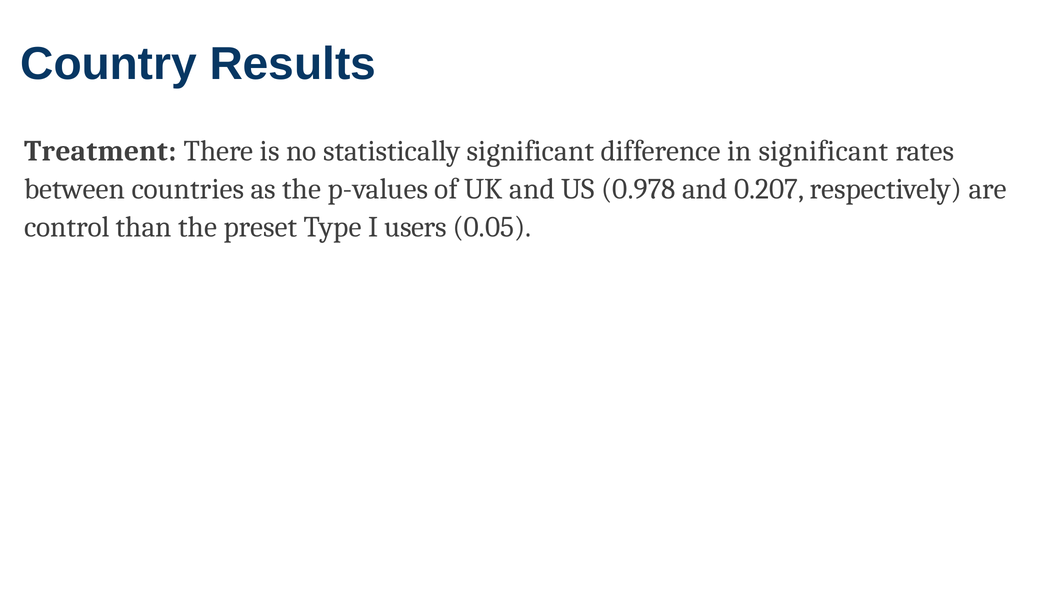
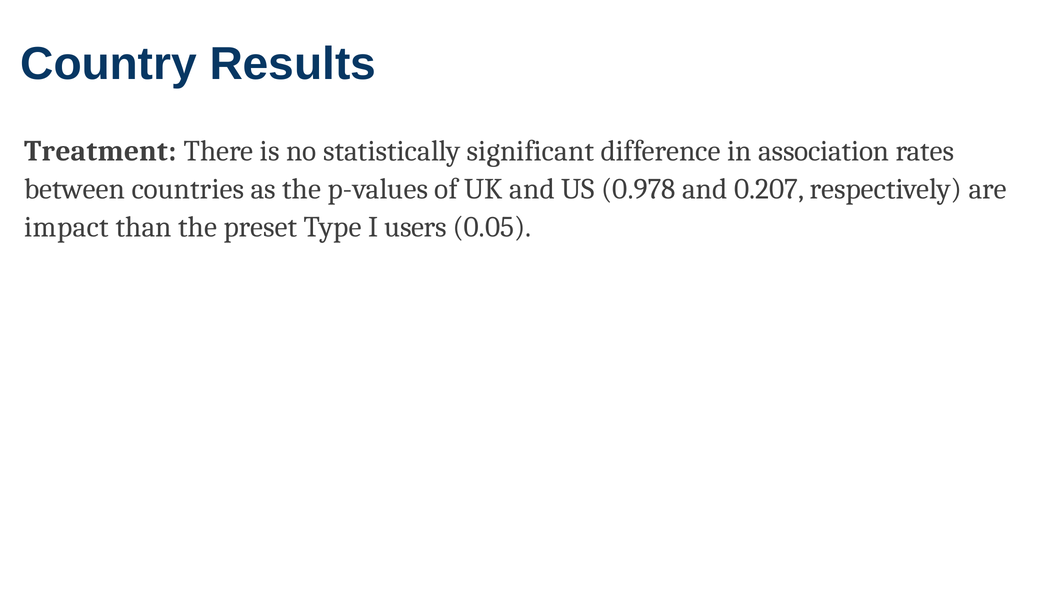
in significant: significant -> association
control: control -> impact
